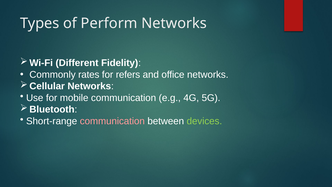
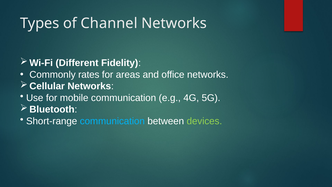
Perform: Perform -> Channel
refers: refers -> areas
communication at (112, 121) colour: pink -> light blue
